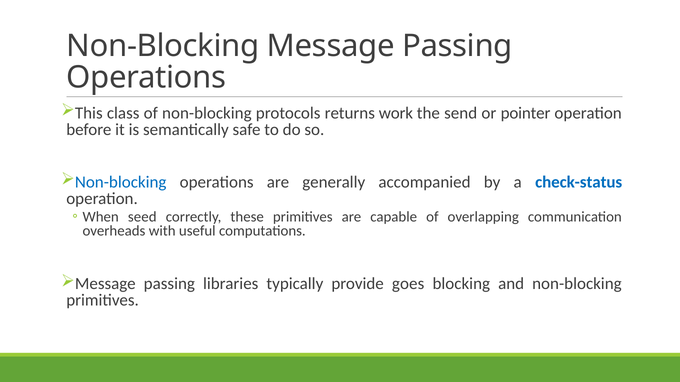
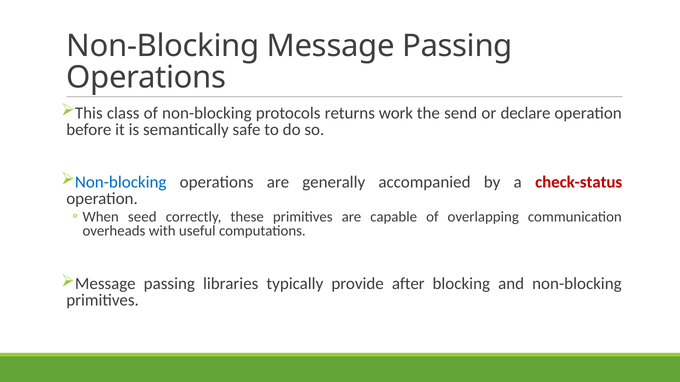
pointer: pointer -> declare
check-status colour: blue -> red
goes: goes -> after
